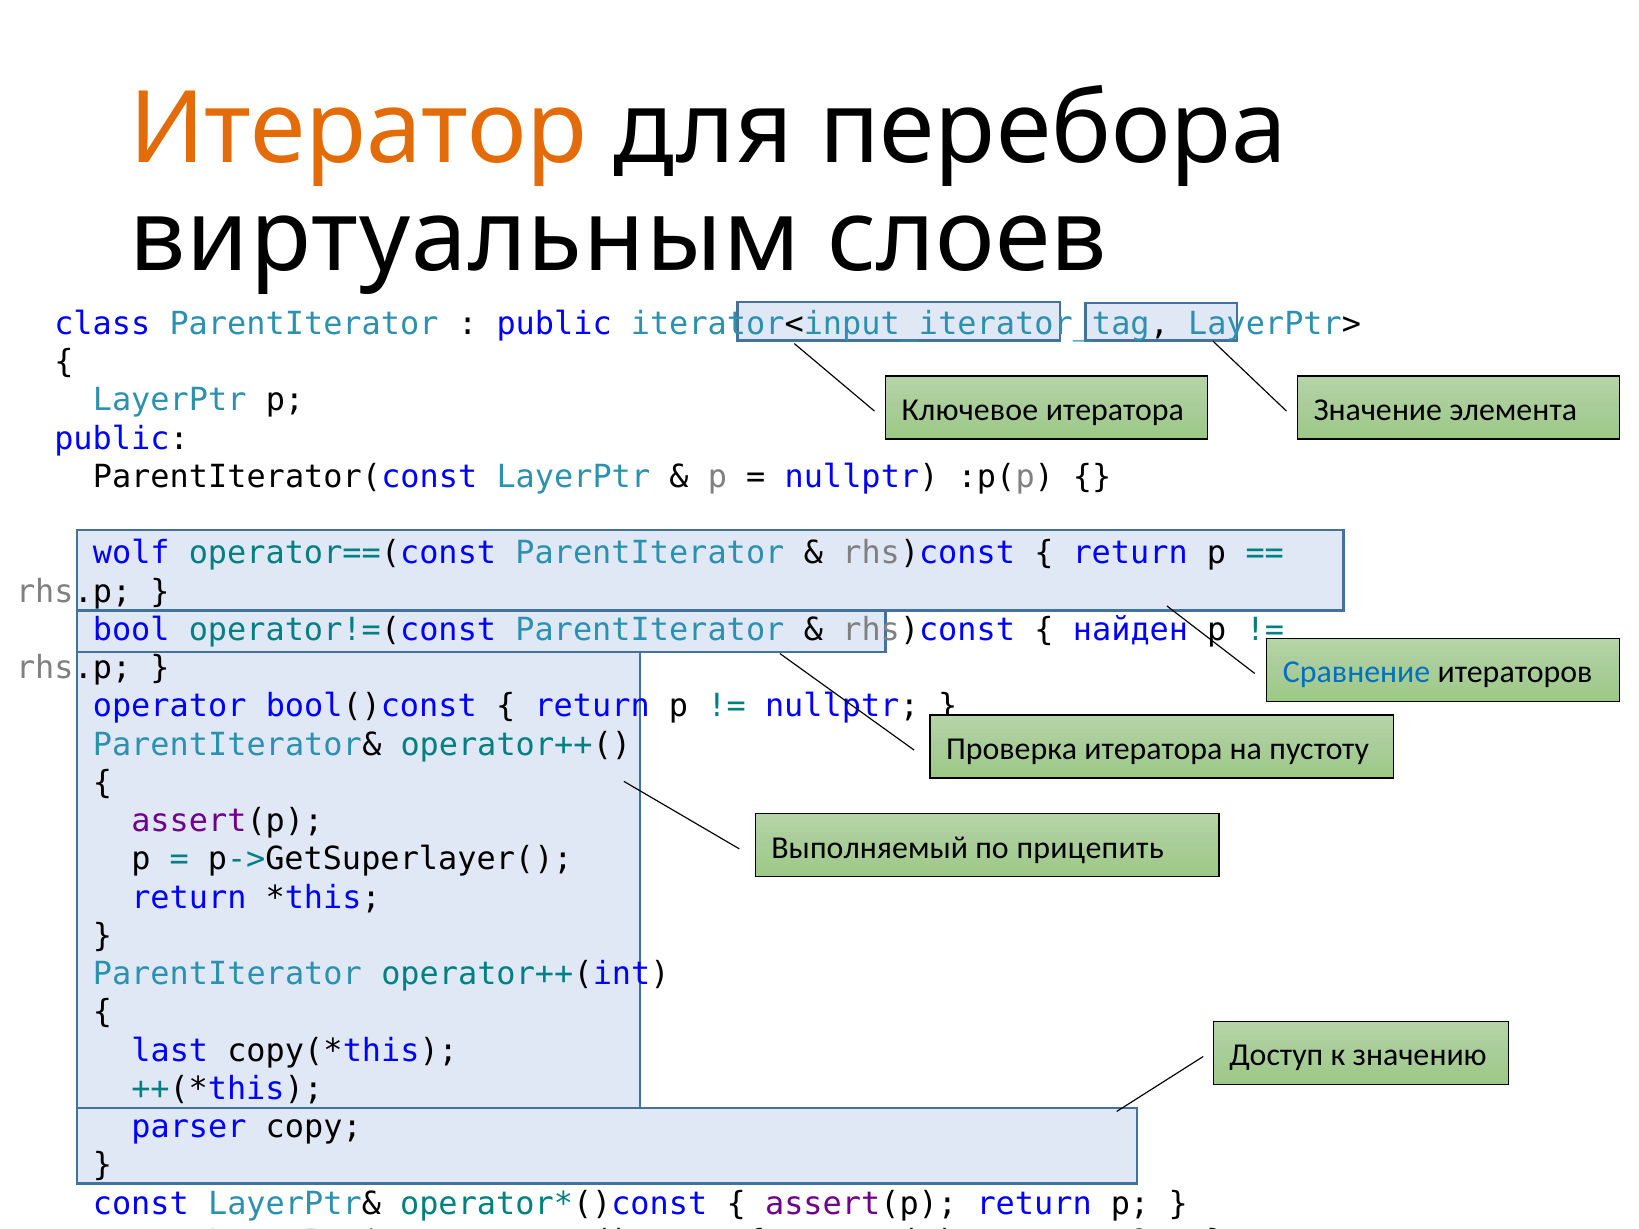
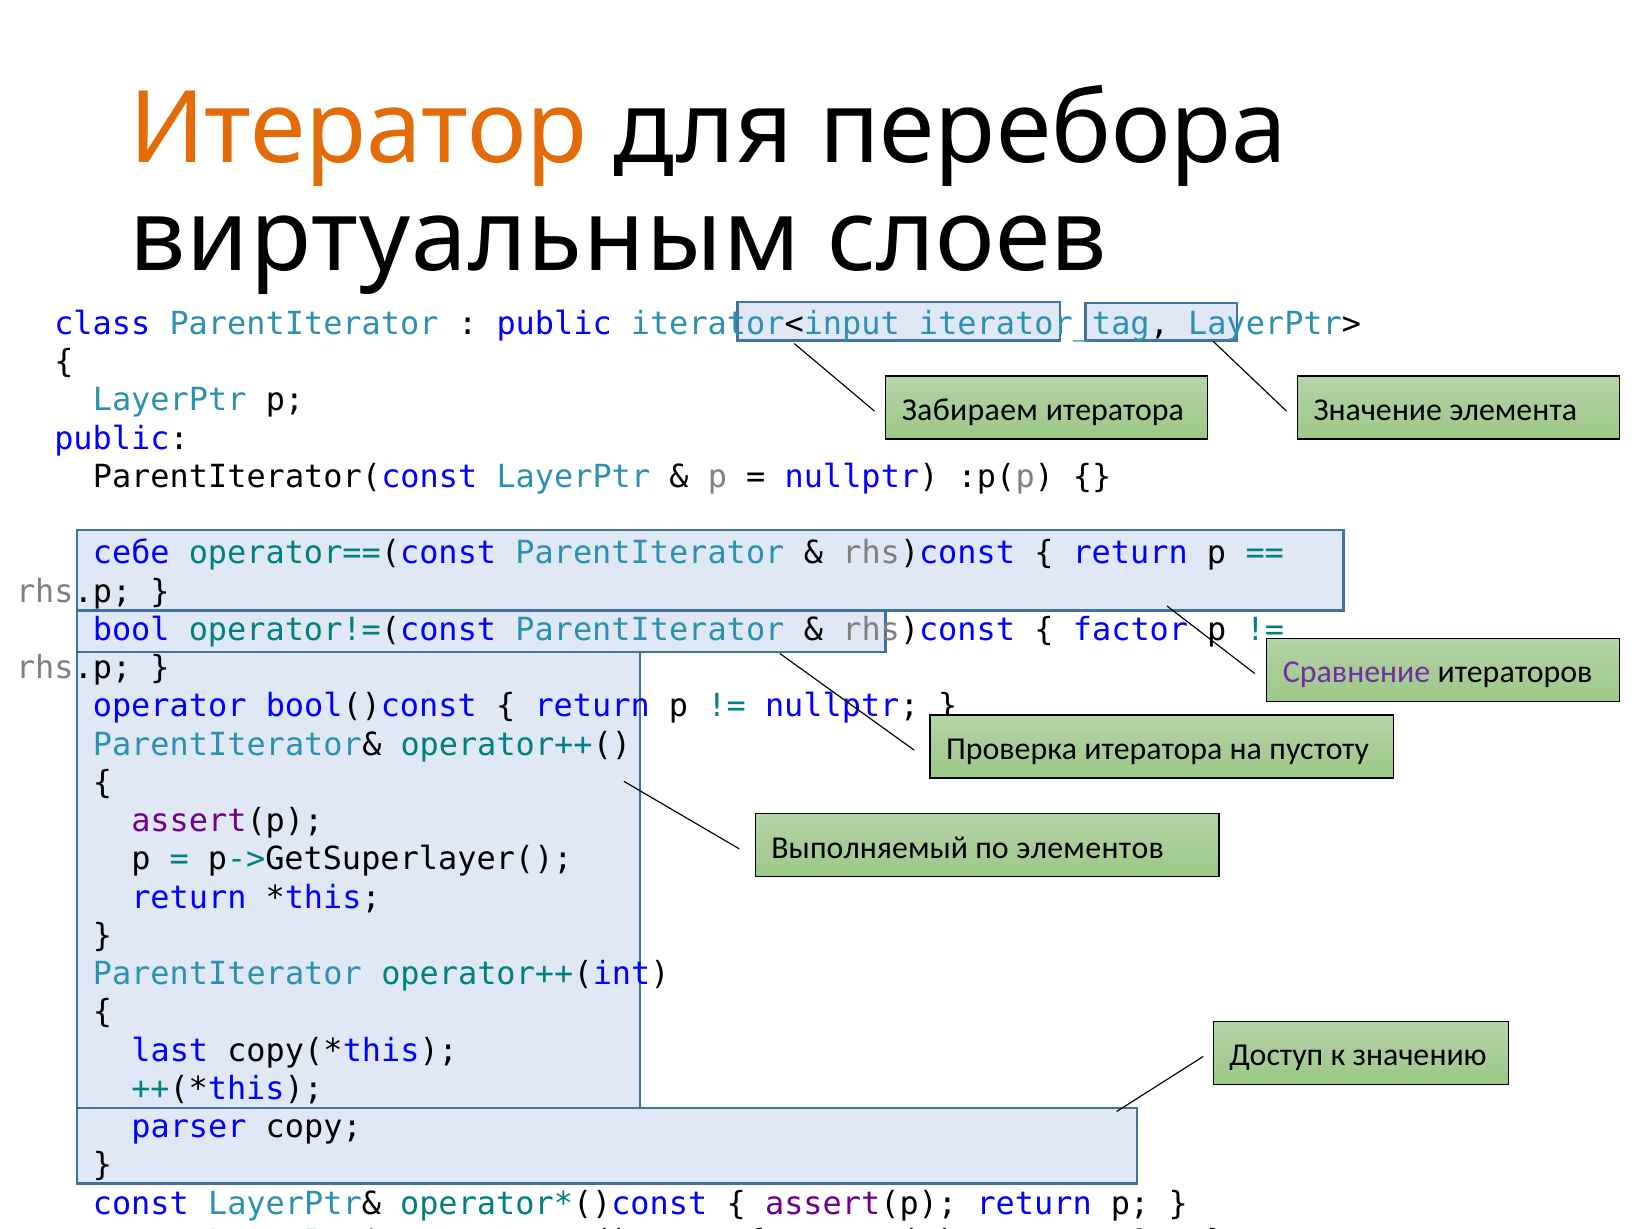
Ключевое: Ключевое -> Забираем
wolf: wolf -> себе
найден: найден -> factor
Сравнение colour: blue -> purple
прицепить: прицепить -> элементов
